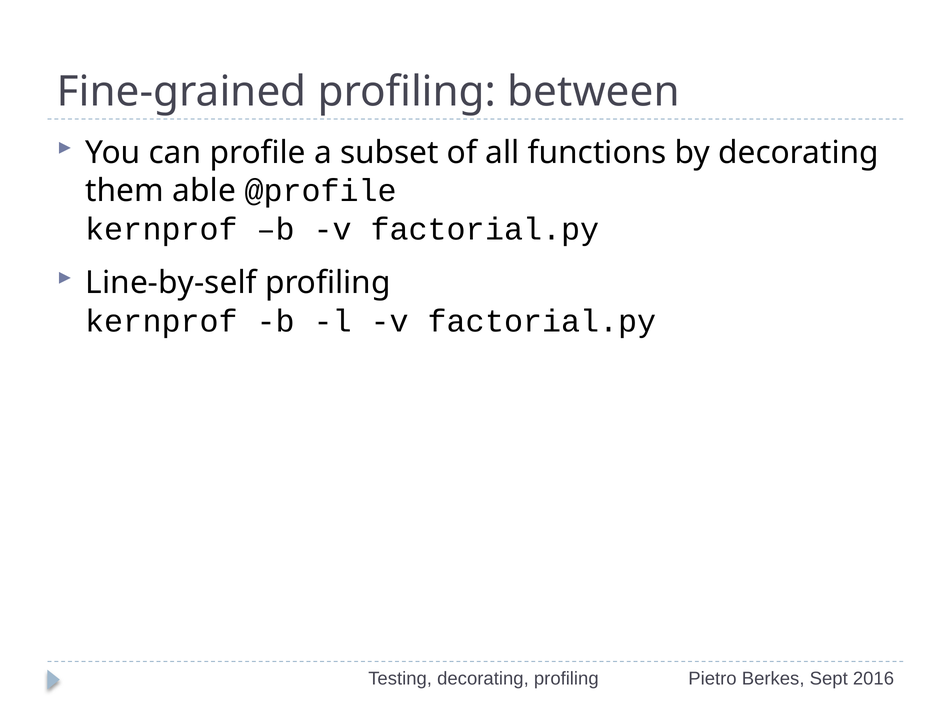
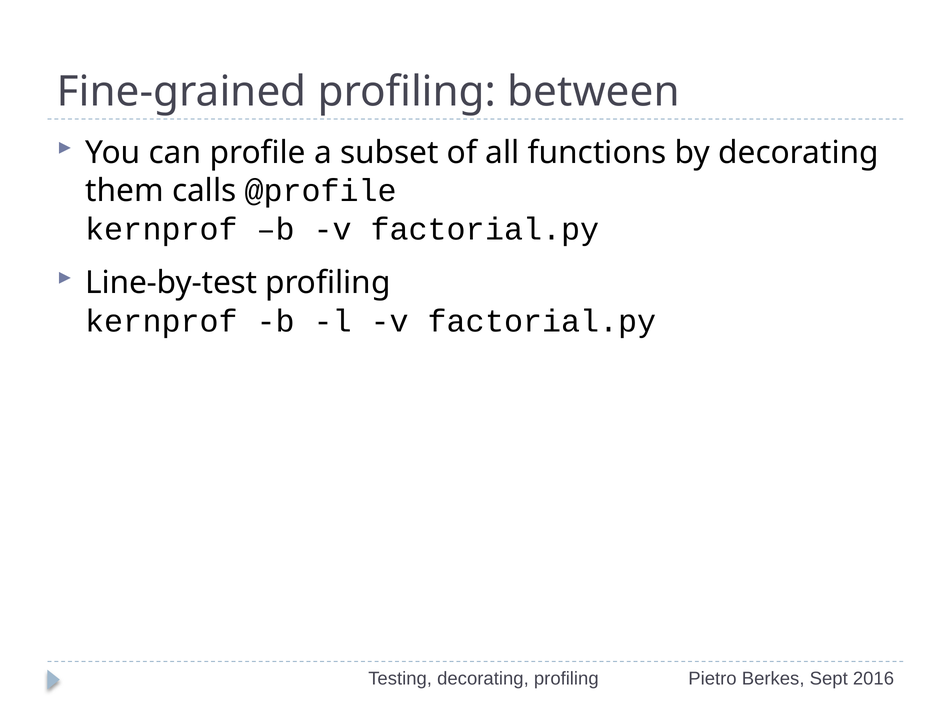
able: able -> calls
Line-by-self: Line-by-self -> Line-by-test
